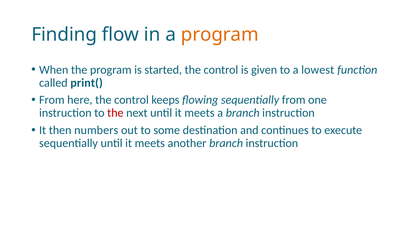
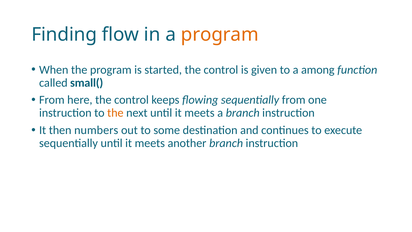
lowest: lowest -> among
print(: print( -> small(
the at (115, 113) colour: red -> orange
